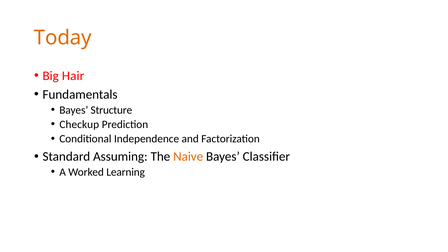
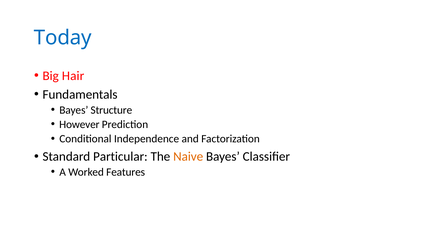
Today colour: orange -> blue
Checkup: Checkup -> However
Assuming: Assuming -> Particular
Learning: Learning -> Features
